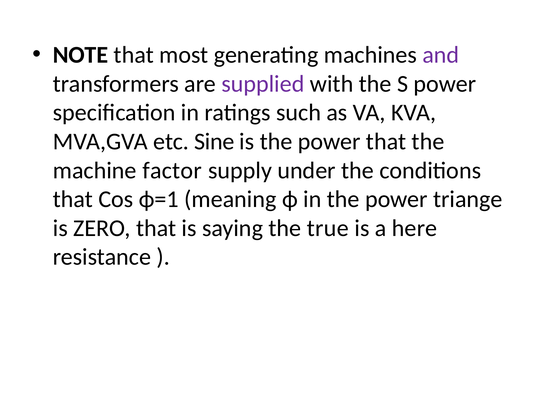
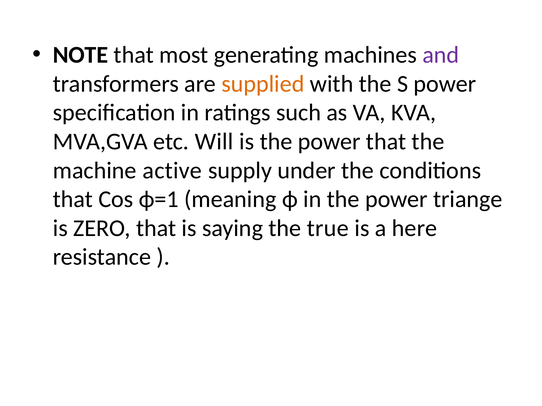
supplied colour: purple -> orange
Sine: Sine -> Will
factor: factor -> active
